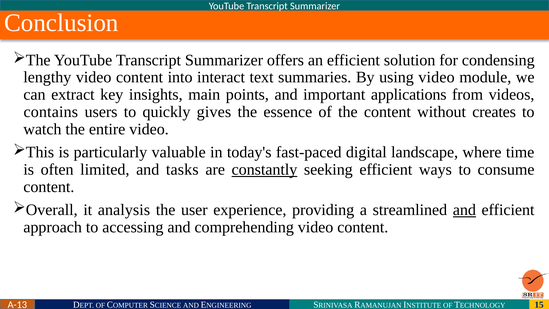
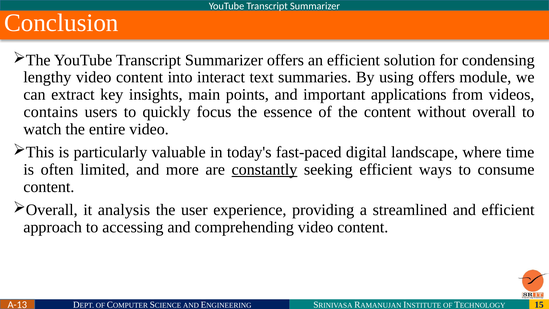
using video: video -> offers
gives: gives -> focus
creates: creates -> overall
tasks: tasks -> more
and at (464, 210) underline: present -> none
